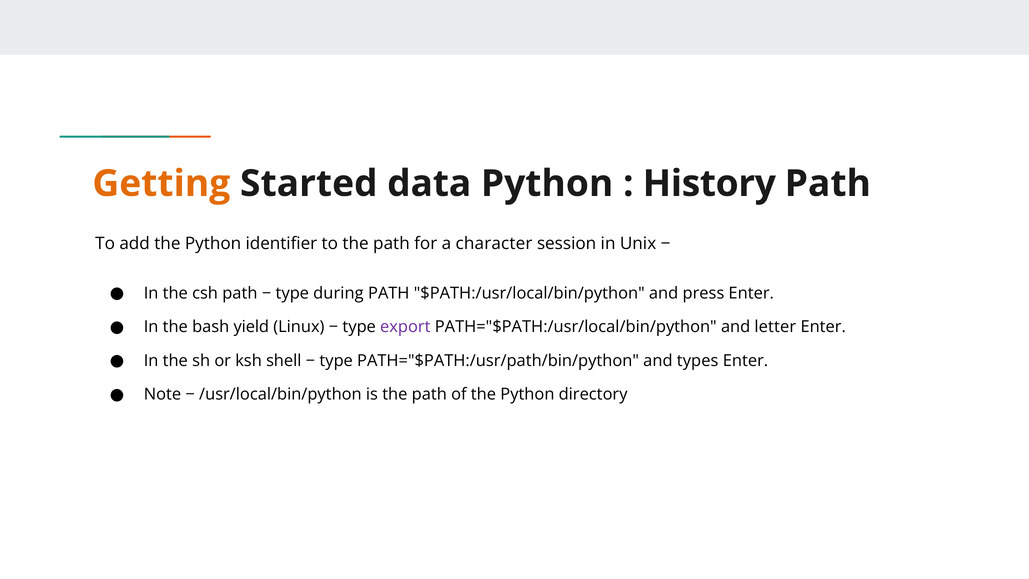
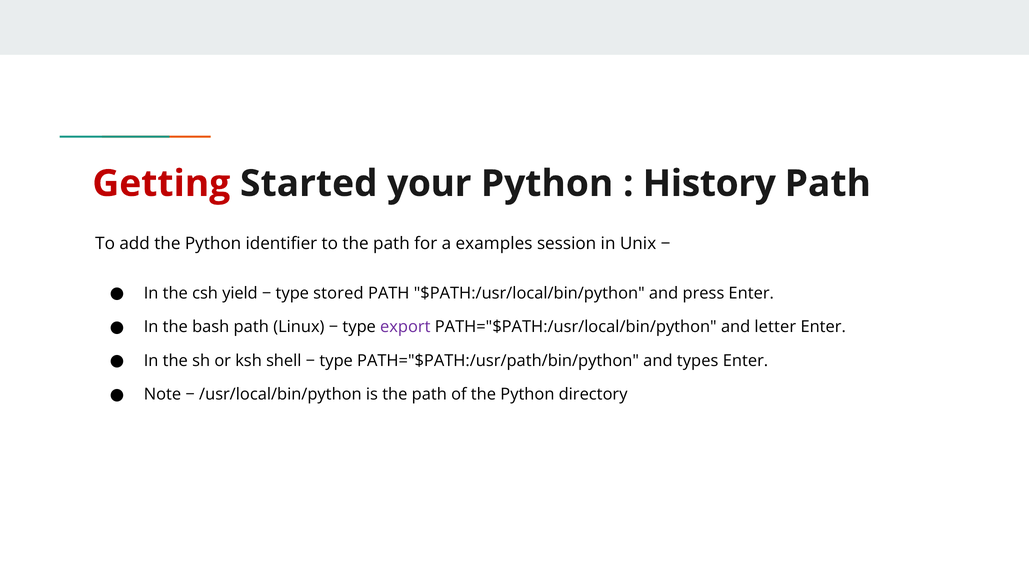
Getting colour: orange -> red
data: data -> your
character: character -> examples
csh path: path -> yield
during: during -> stored
bash yield: yield -> path
